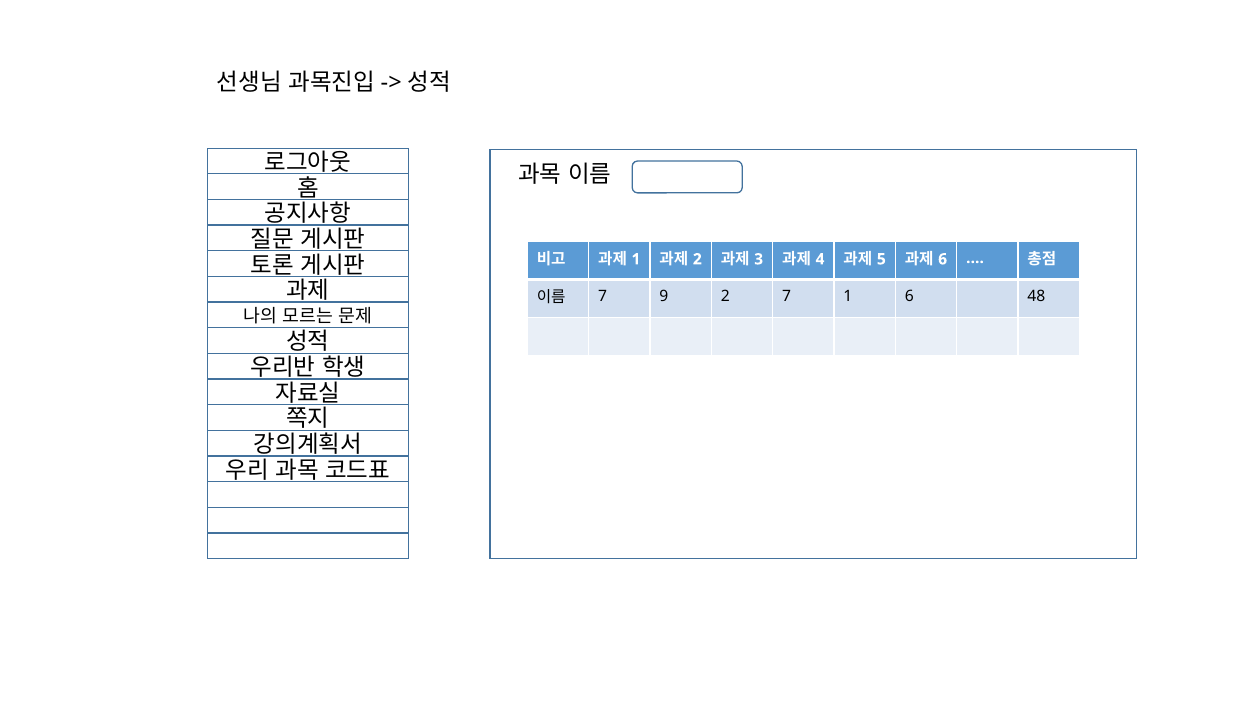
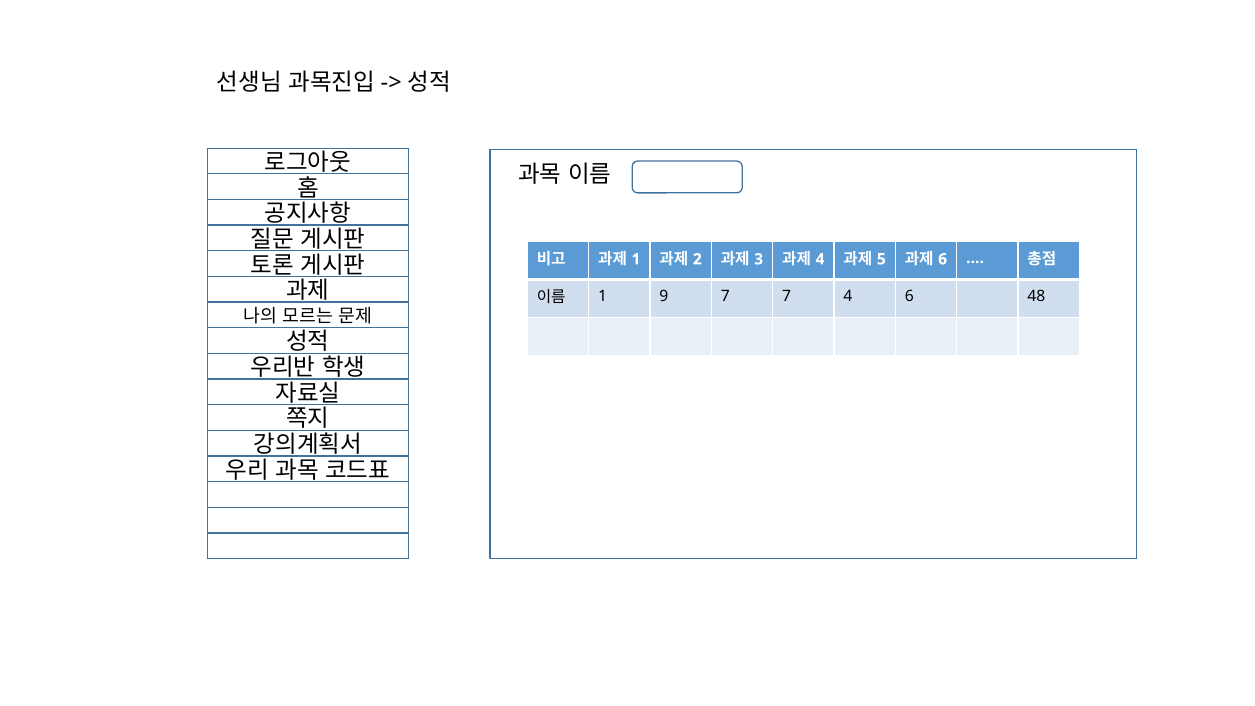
7 at (603, 296): 7 -> 1
9 2: 2 -> 7
7 1: 1 -> 4
